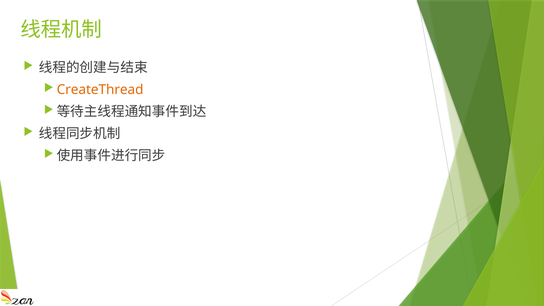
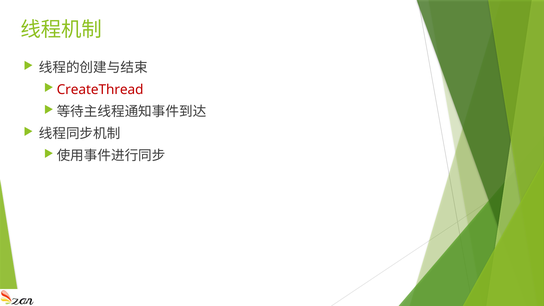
CreateThread colour: orange -> red
